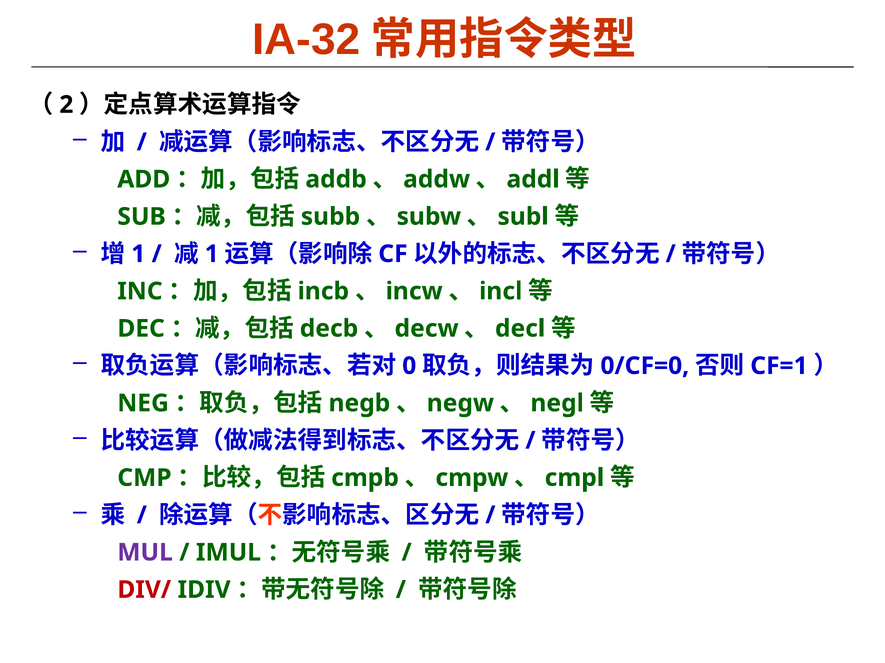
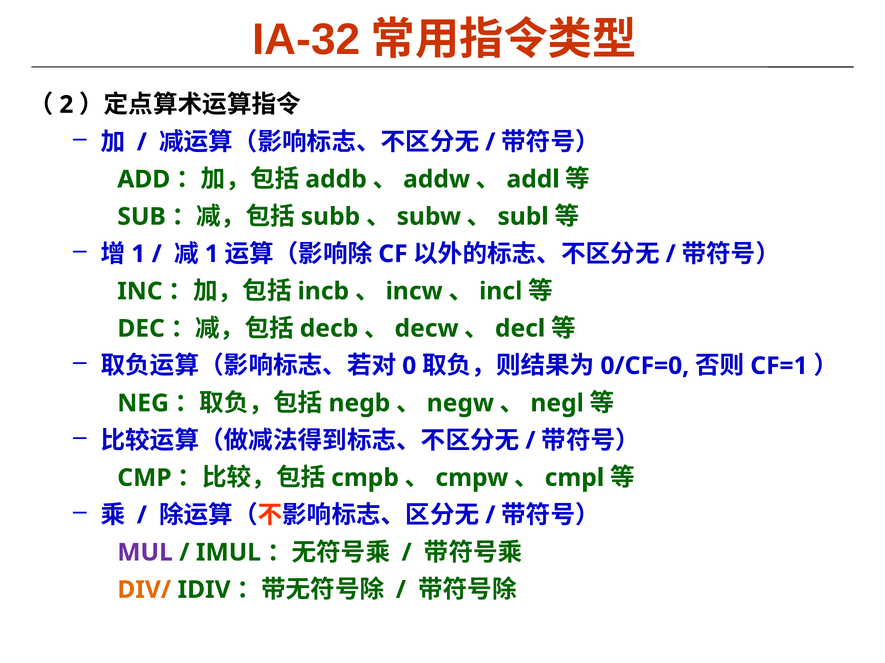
DIV/ colour: red -> orange
